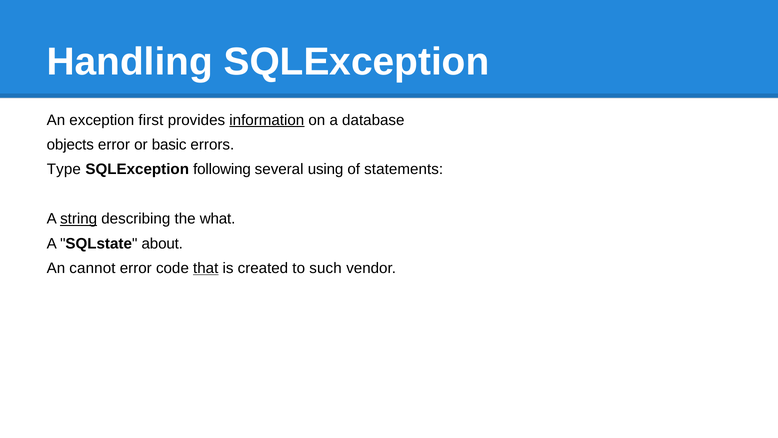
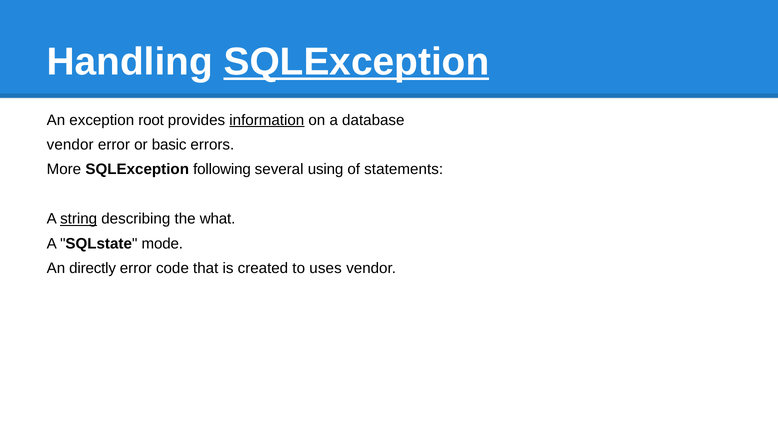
SQLException at (356, 62) underline: none -> present
first: first -> root
objects at (70, 145): objects -> vendor
Type: Type -> More
about: about -> mode
cannot: cannot -> directly
that underline: present -> none
such: such -> uses
